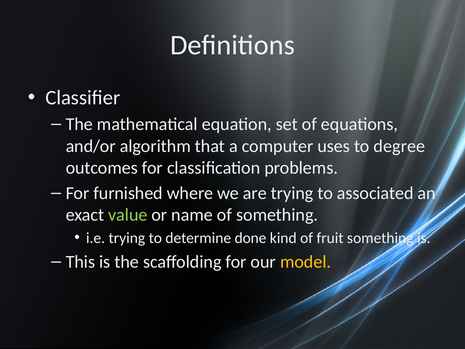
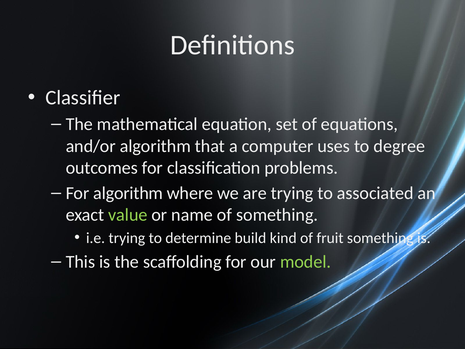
For furnished: furnished -> algorithm
done: done -> build
model colour: yellow -> light green
